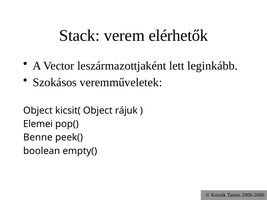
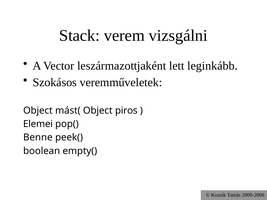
elérhetők: elérhetők -> vizsgálni
kicsit(: kicsit( -> mást(
rájuk: rájuk -> piros
